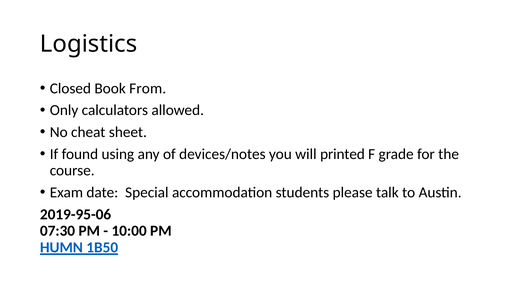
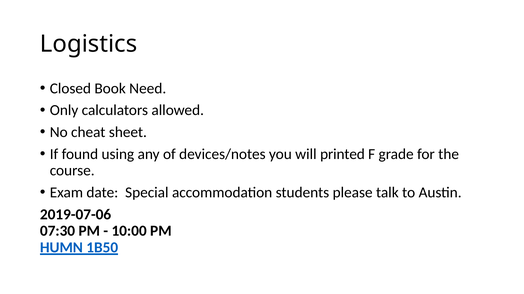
From: From -> Need
2019-95-06: 2019-95-06 -> 2019-07-06
